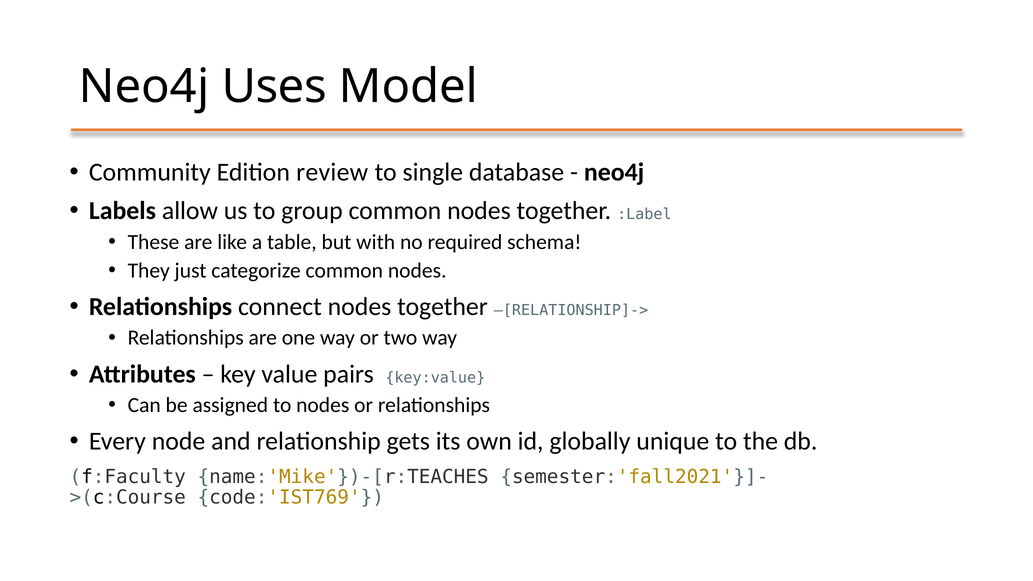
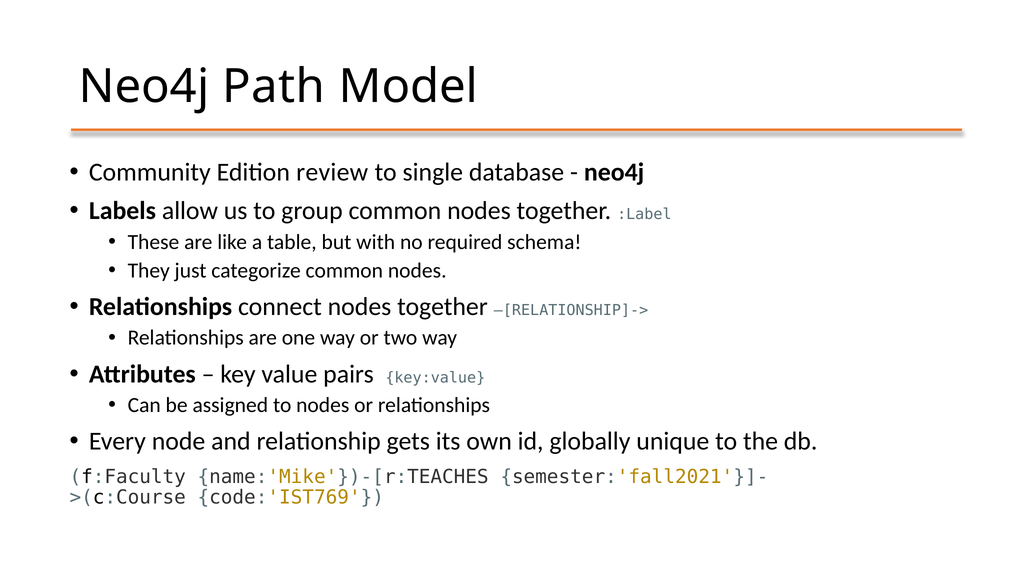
Uses: Uses -> Path
